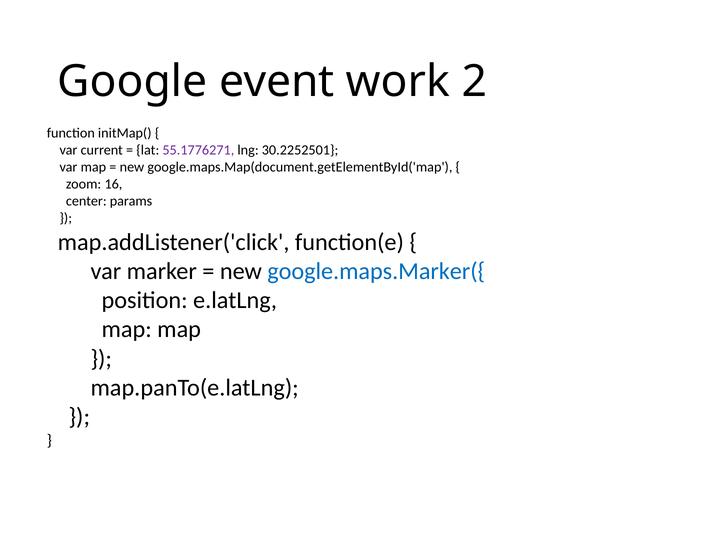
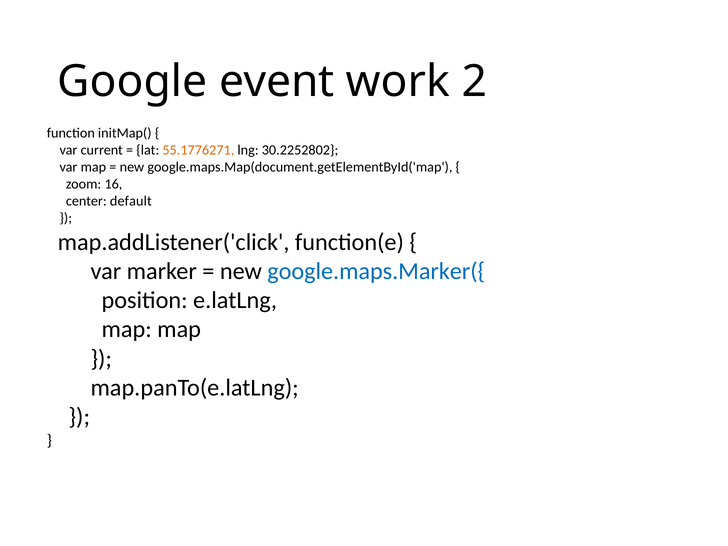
55.1776271 colour: purple -> orange
30.2252501: 30.2252501 -> 30.2252802
params: params -> default
